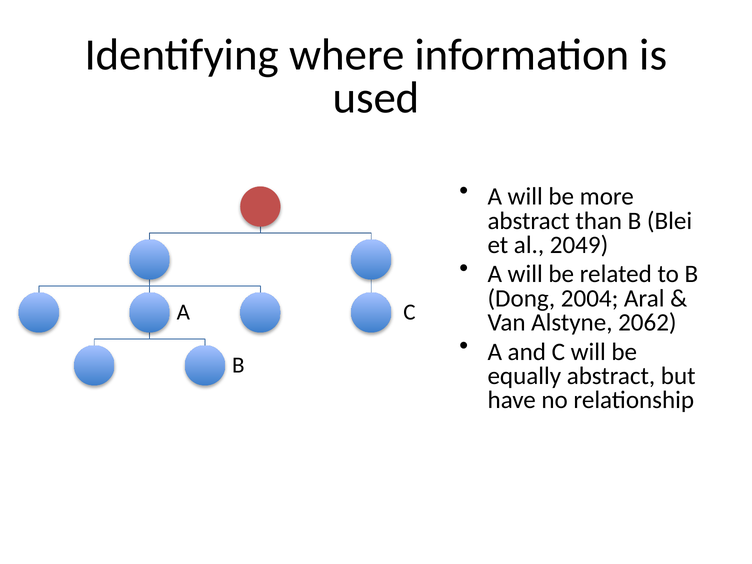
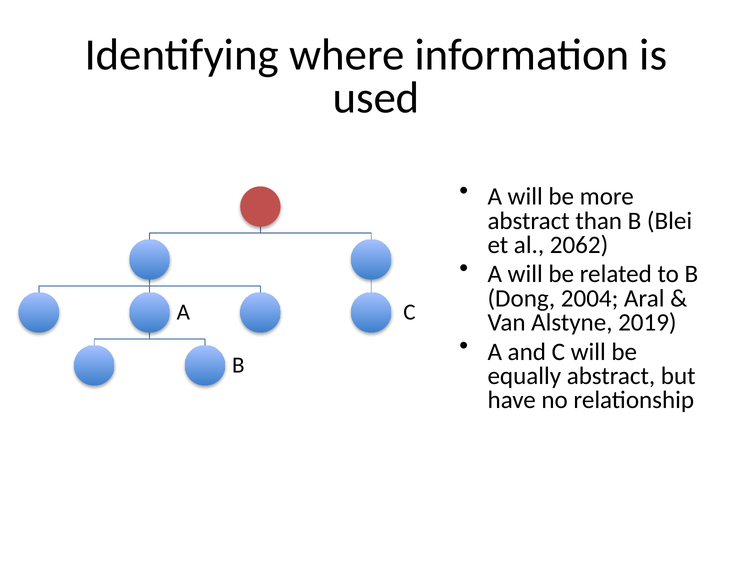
2049: 2049 -> 2062
2062: 2062 -> 2019
